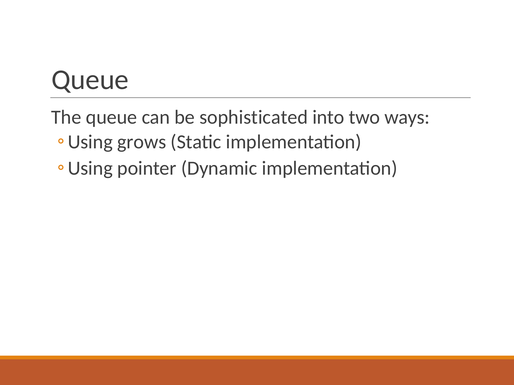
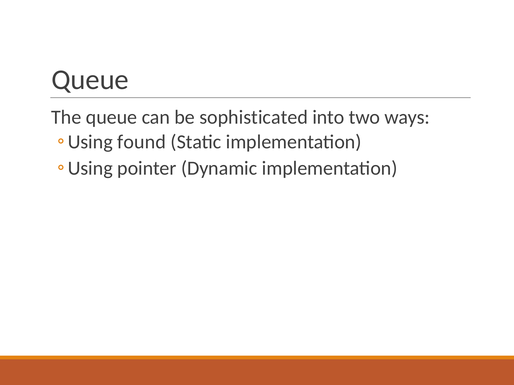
grows: grows -> found
